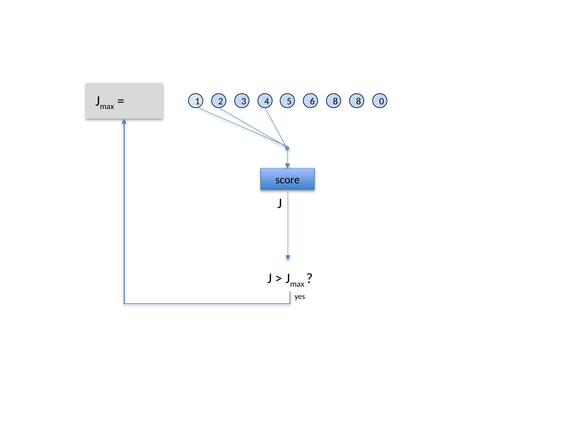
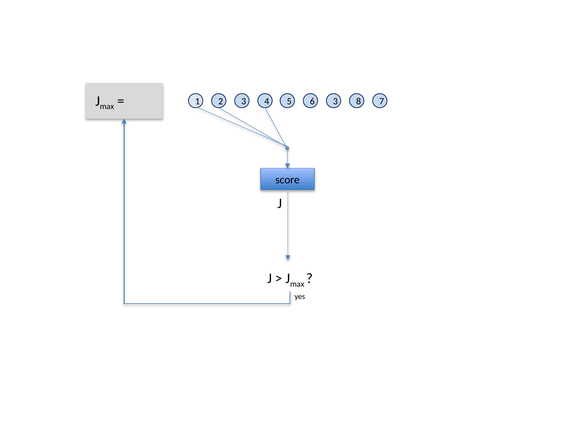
6 8: 8 -> 3
0: 0 -> 7
